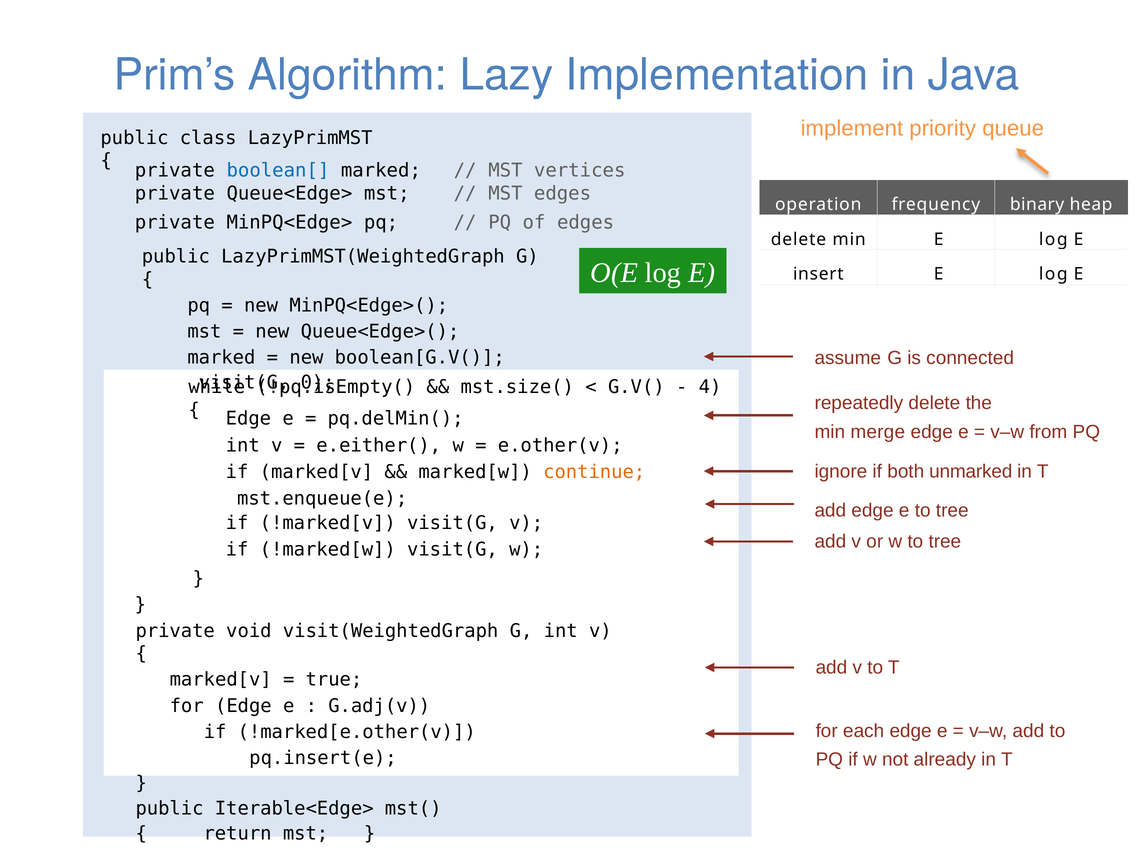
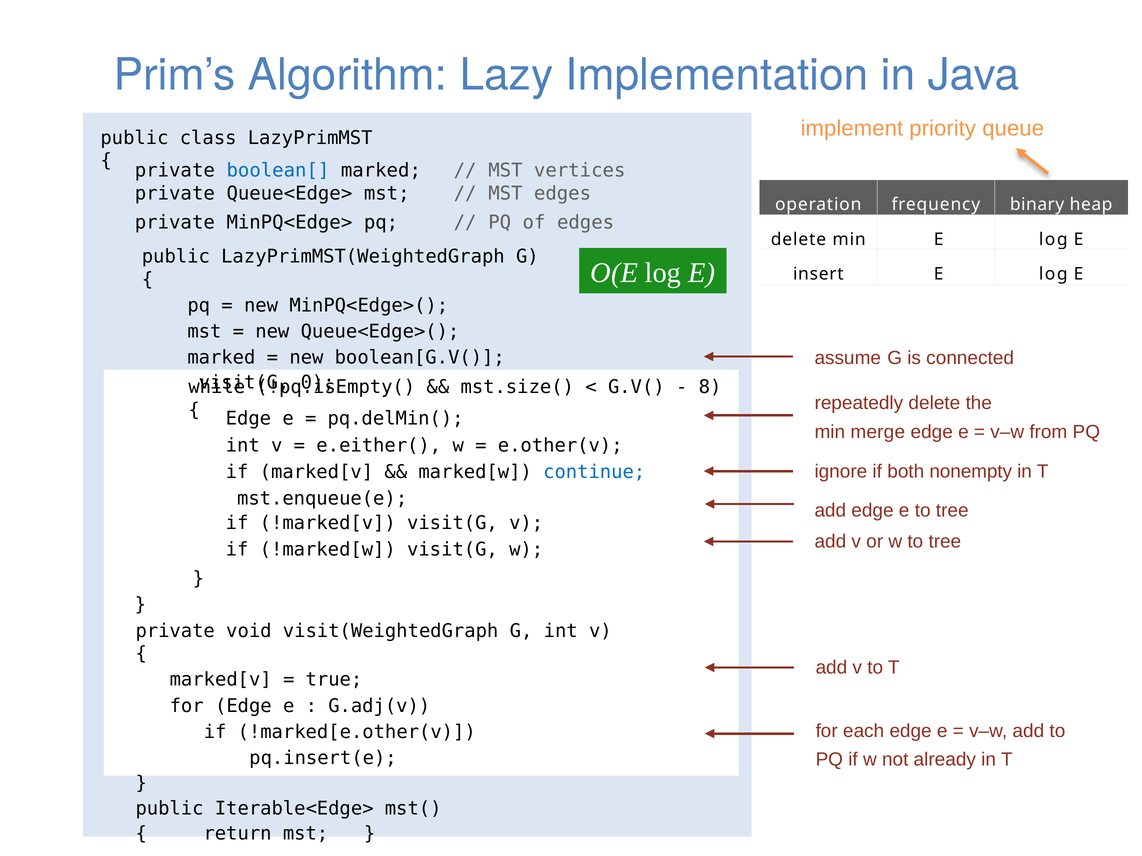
4: 4 -> 8
unmarked: unmarked -> nonempty
continue colour: orange -> blue
